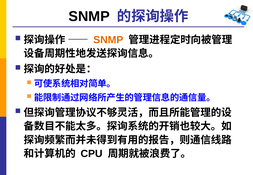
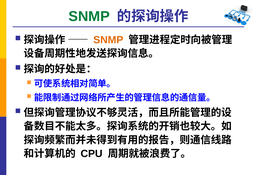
SNMP at (89, 16) colour: black -> green
